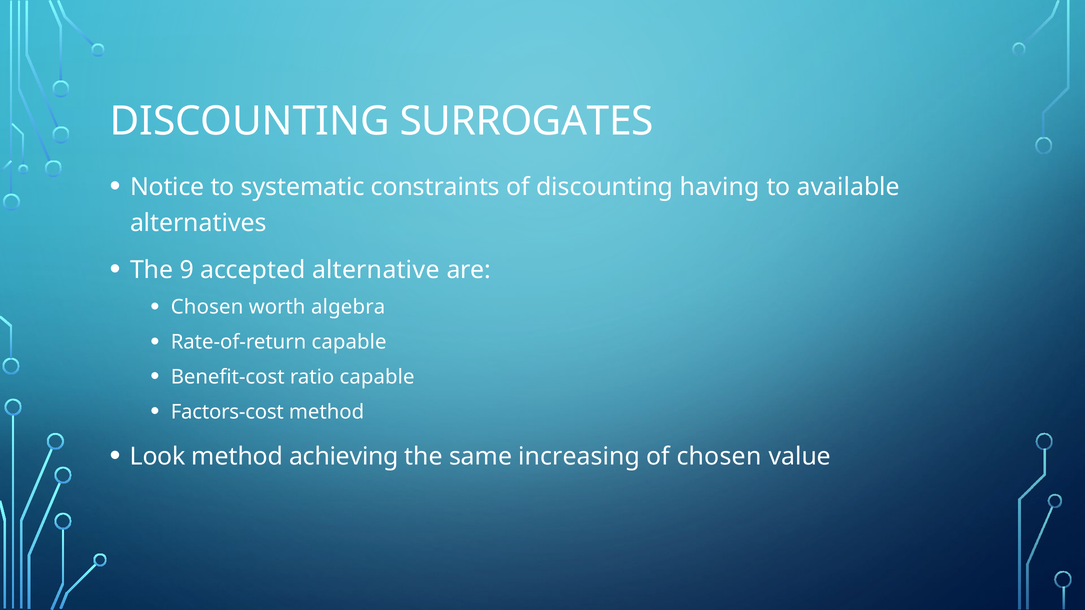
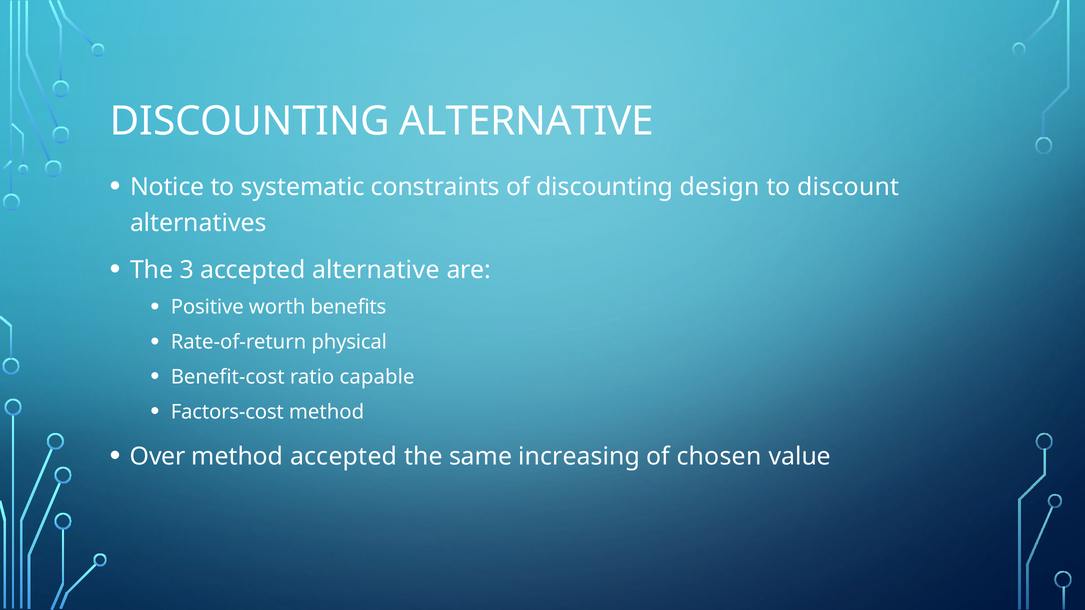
DISCOUNTING SURROGATES: SURROGATES -> ALTERNATIVE
having: having -> design
available: available -> discount
9: 9 -> 3
Chosen at (207, 307): Chosen -> Positive
algebra: algebra -> benefits
Rate-of-return capable: capable -> physical
Look: Look -> Over
method achieving: achieving -> accepted
